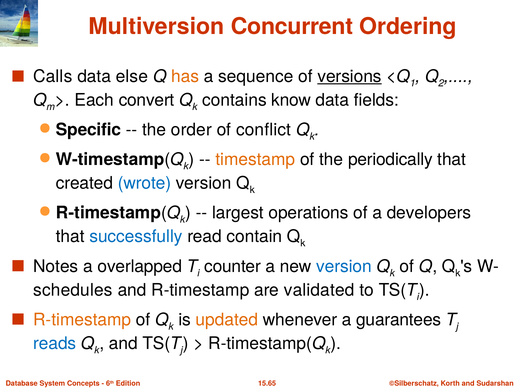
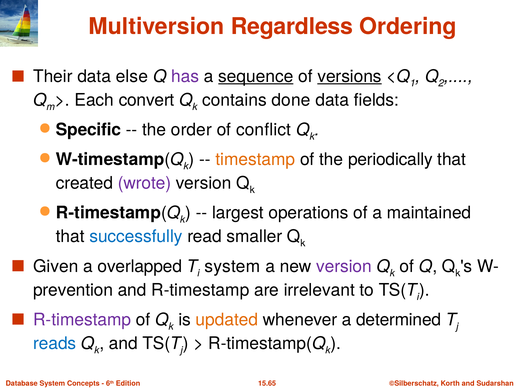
Concurrent: Concurrent -> Regardless
Calls: Calls -> Their
has colour: orange -> purple
sequence underline: none -> present
know: know -> done
wrote colour: blue -> purple
developers: developers -> maintained
contain: contain -> smaller
Notes: Notes -> Given
counter at (233, 266): counter -> system
version at (344, 266) colour: blue -> purple
schedules: schedules -> prevention
validated: validated -> irrelevant
R-timestamp at (82, 319) colour: orange -> purple
guarantees: guarantees -> determined
